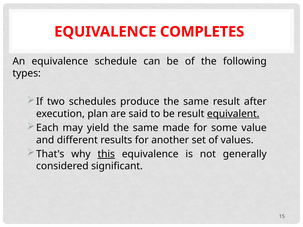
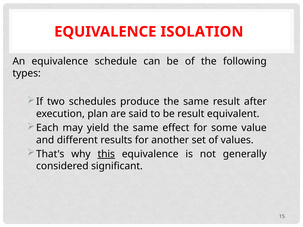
COMPLETES: COMPLETES -> ISOLATION
equivalent underline: present -> none
made: made -> effect
